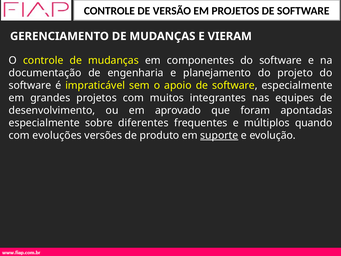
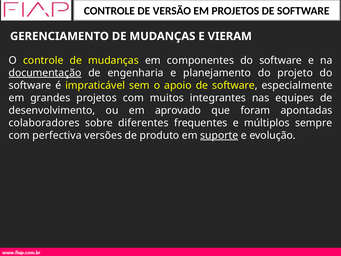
documentação underline: none -> present
especialmente at (44, 123): especialmente -> colaboradores
quando: quando -> sempre
evoluções: evoluções -> perfectiva
